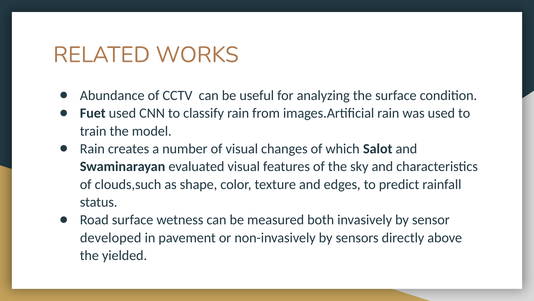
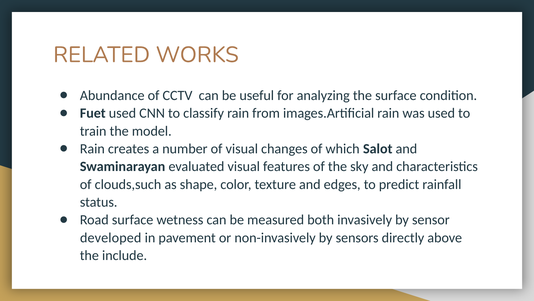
yielded: yielded -> include
